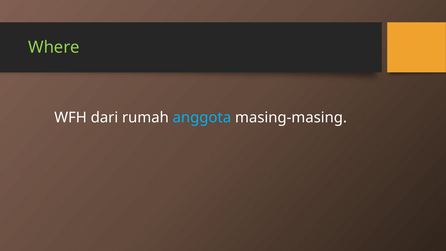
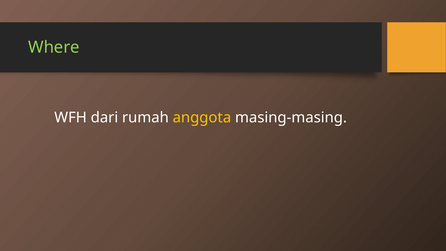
anggota colour: light blue -> yellow
